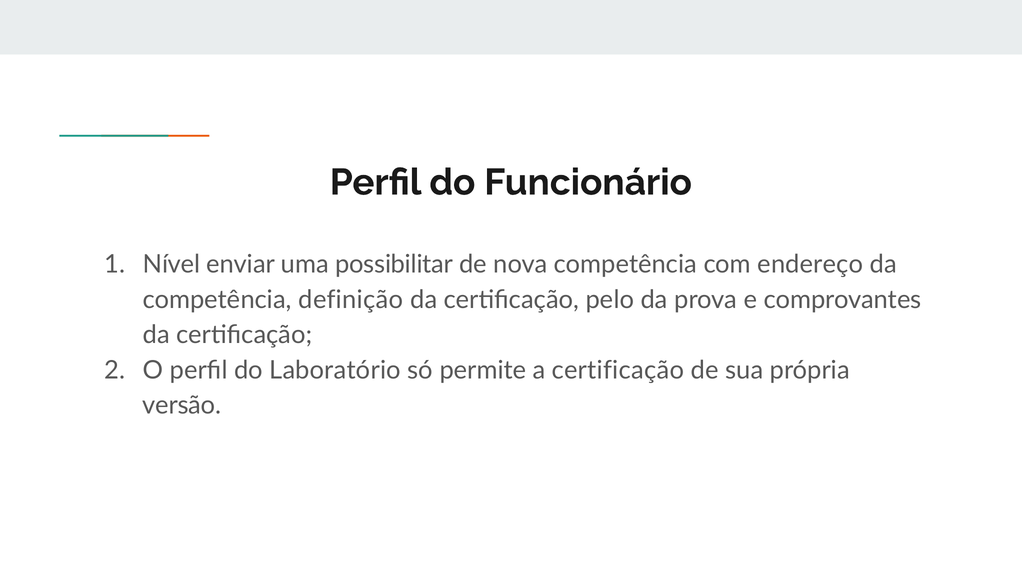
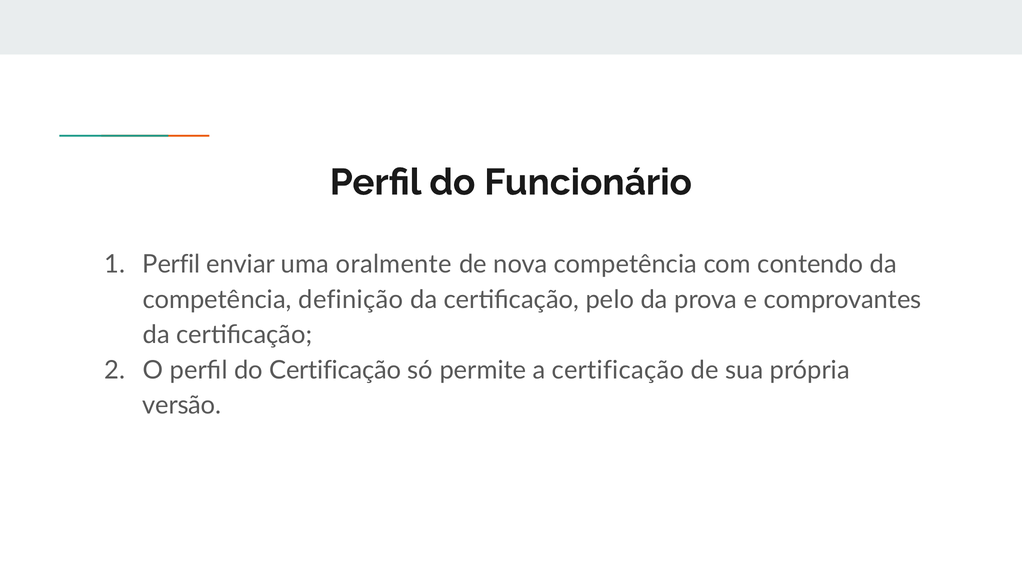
Nível at (171, 264): Nível -> Perfil
possibilitar: possibilitar -> oralmente
endereço: endereço -> contendo
do Laboratório: Laboratório -> Certificação
